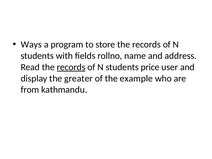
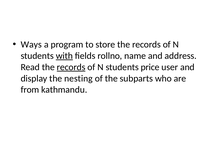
with underline: none -> present
greater: greater -> nesting
example: example -> subparts
